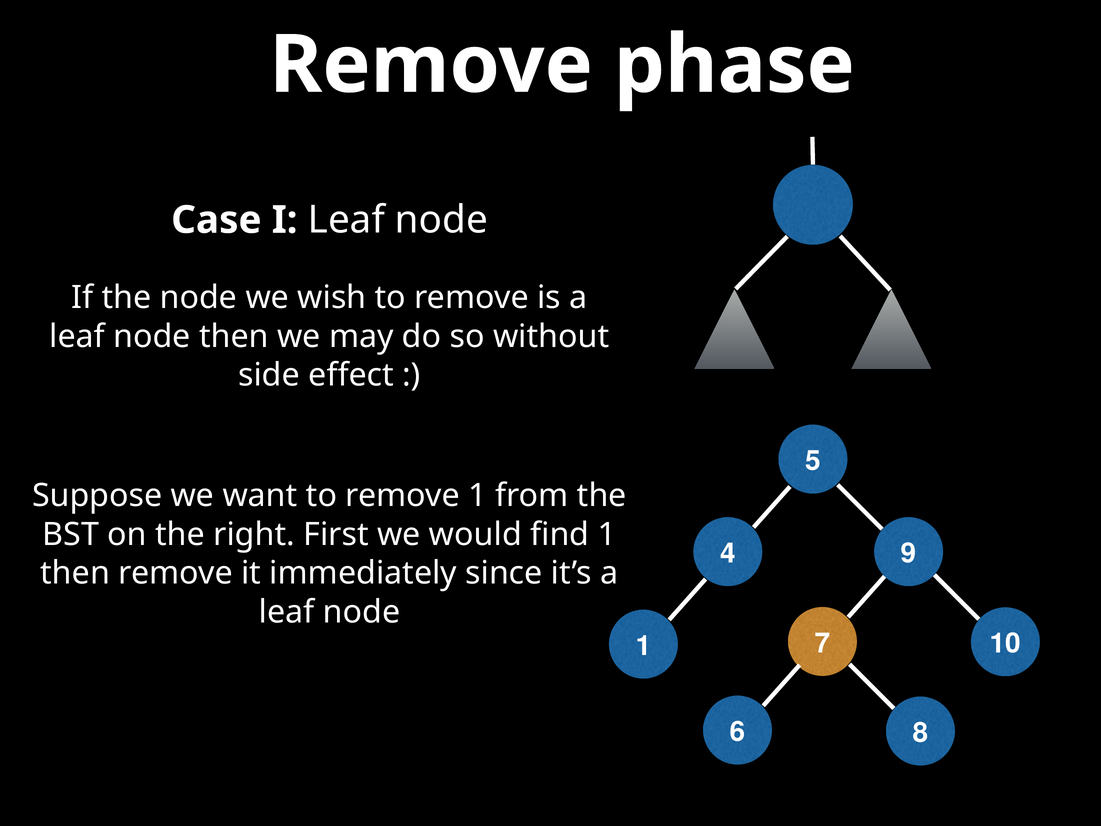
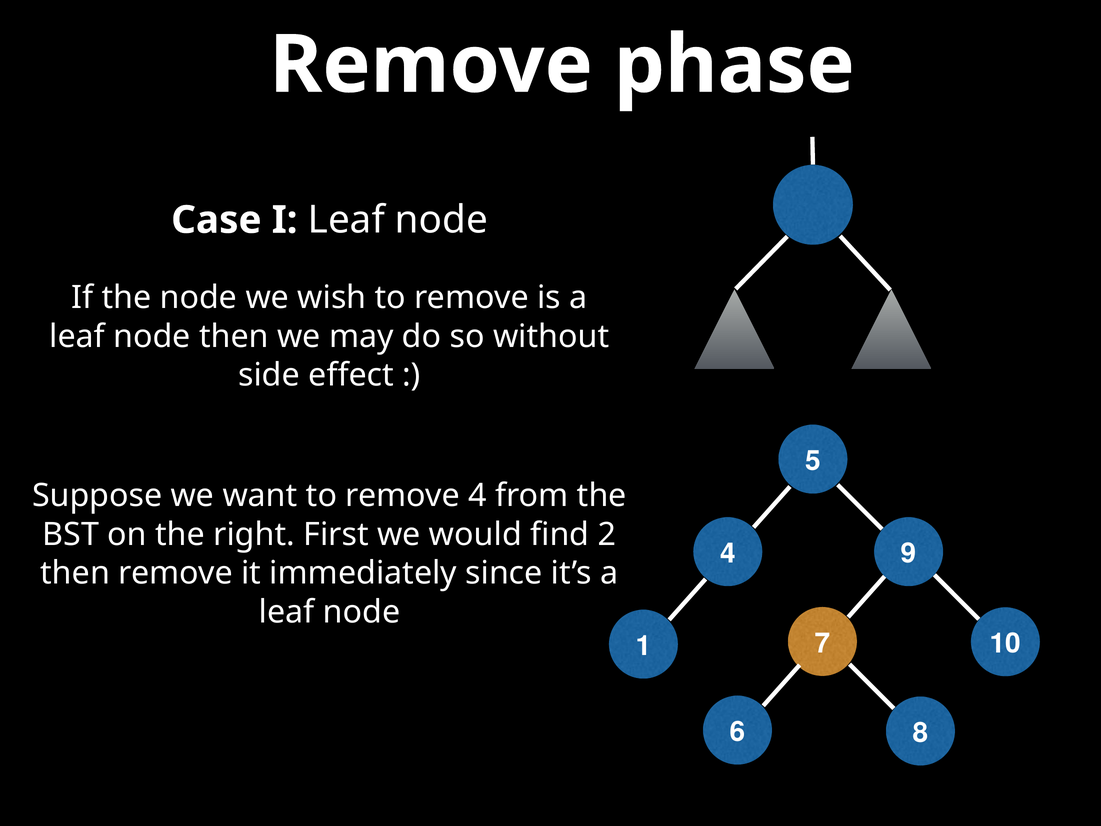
remove 1: 1 -> 4
find 1: 1 -> 2
